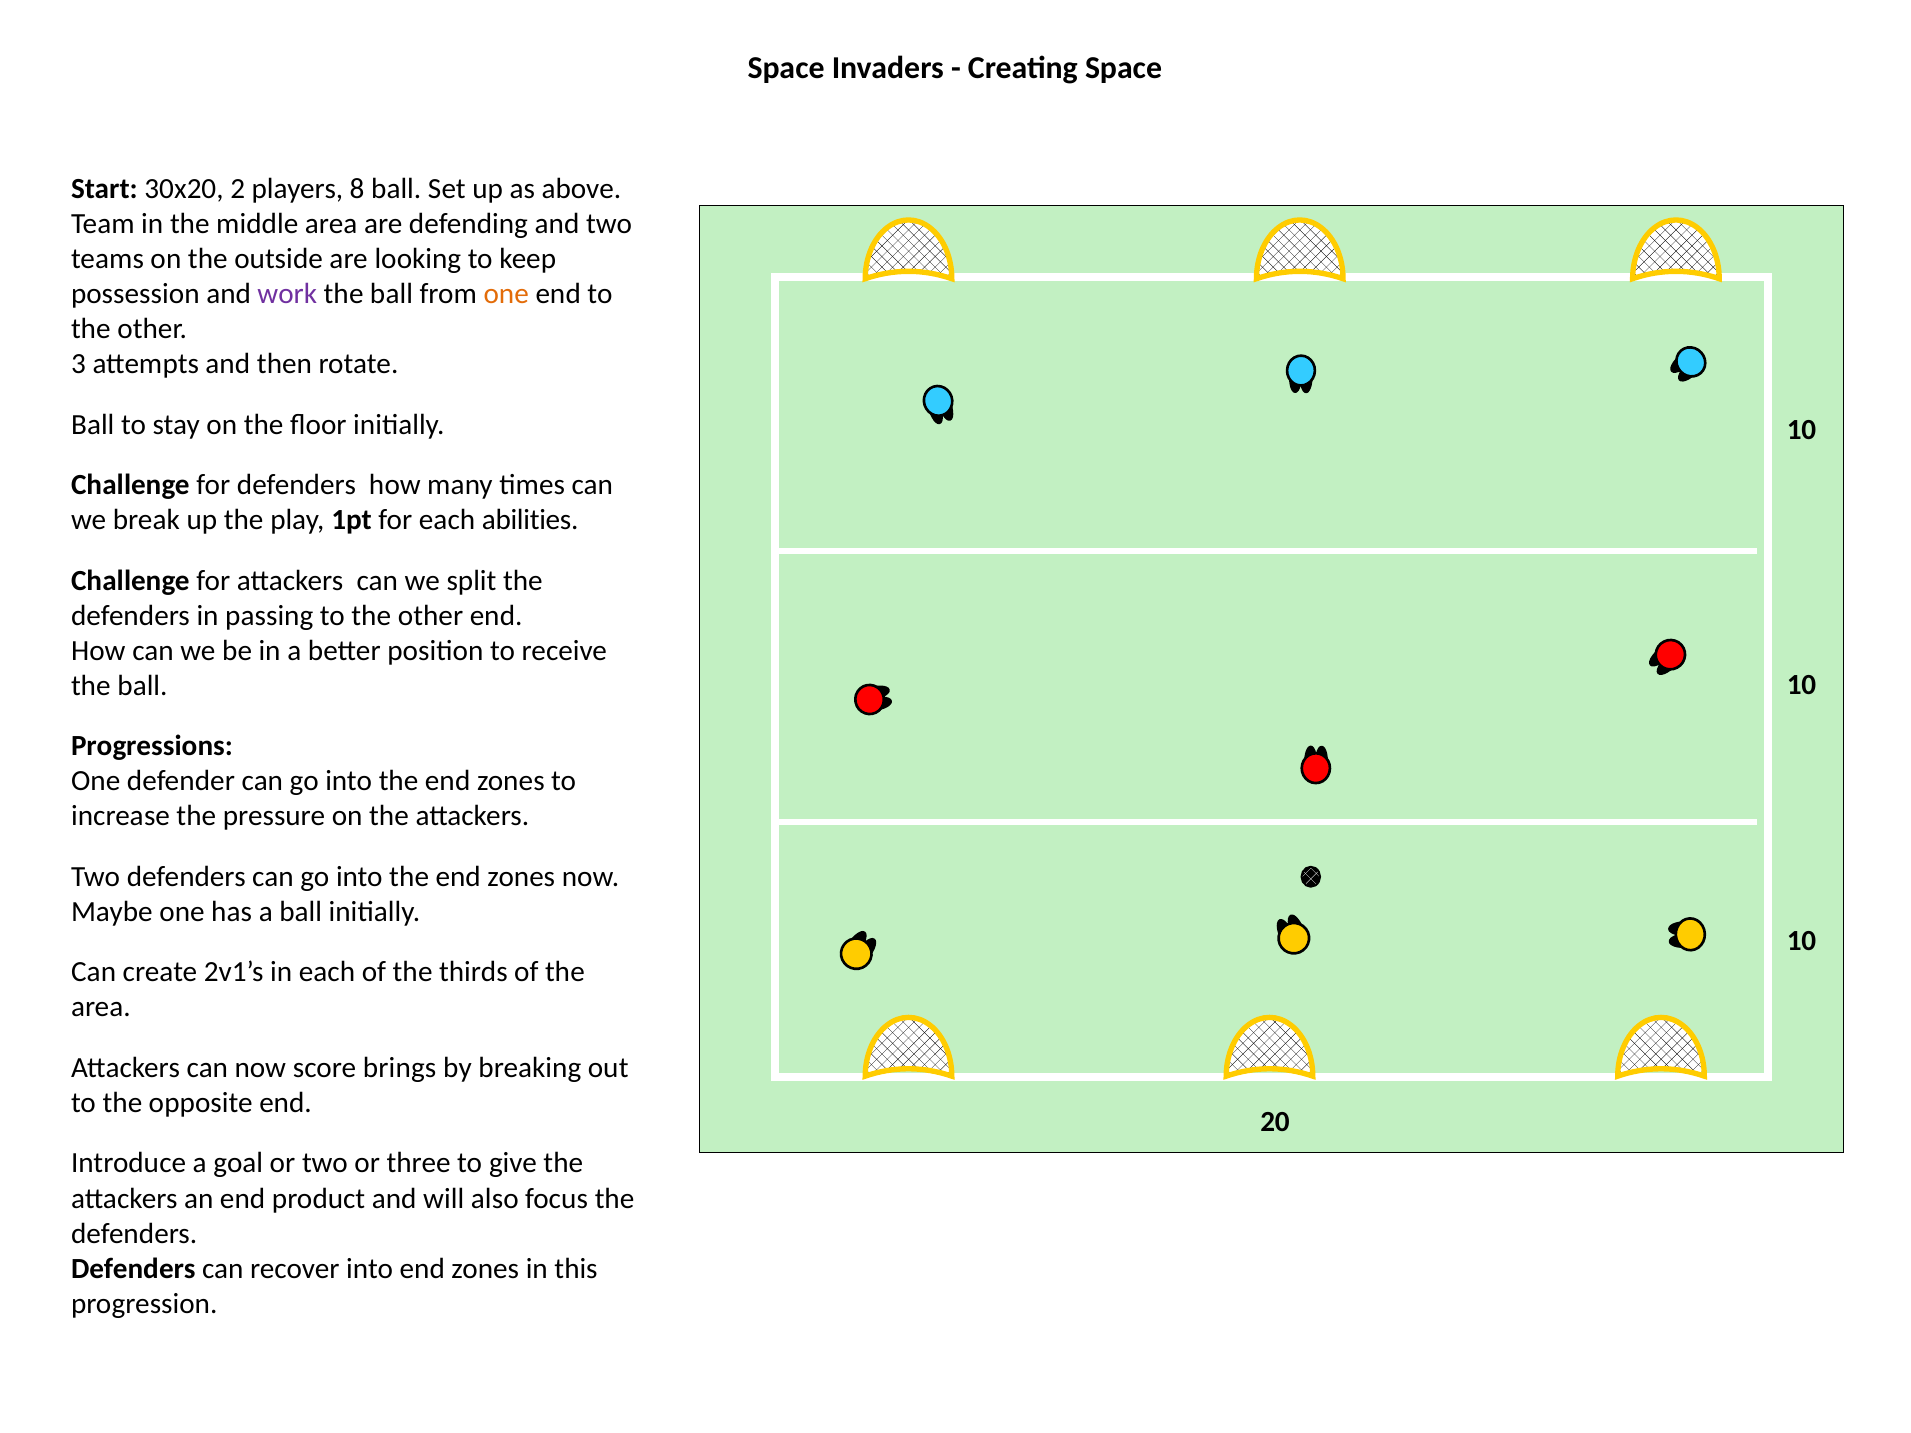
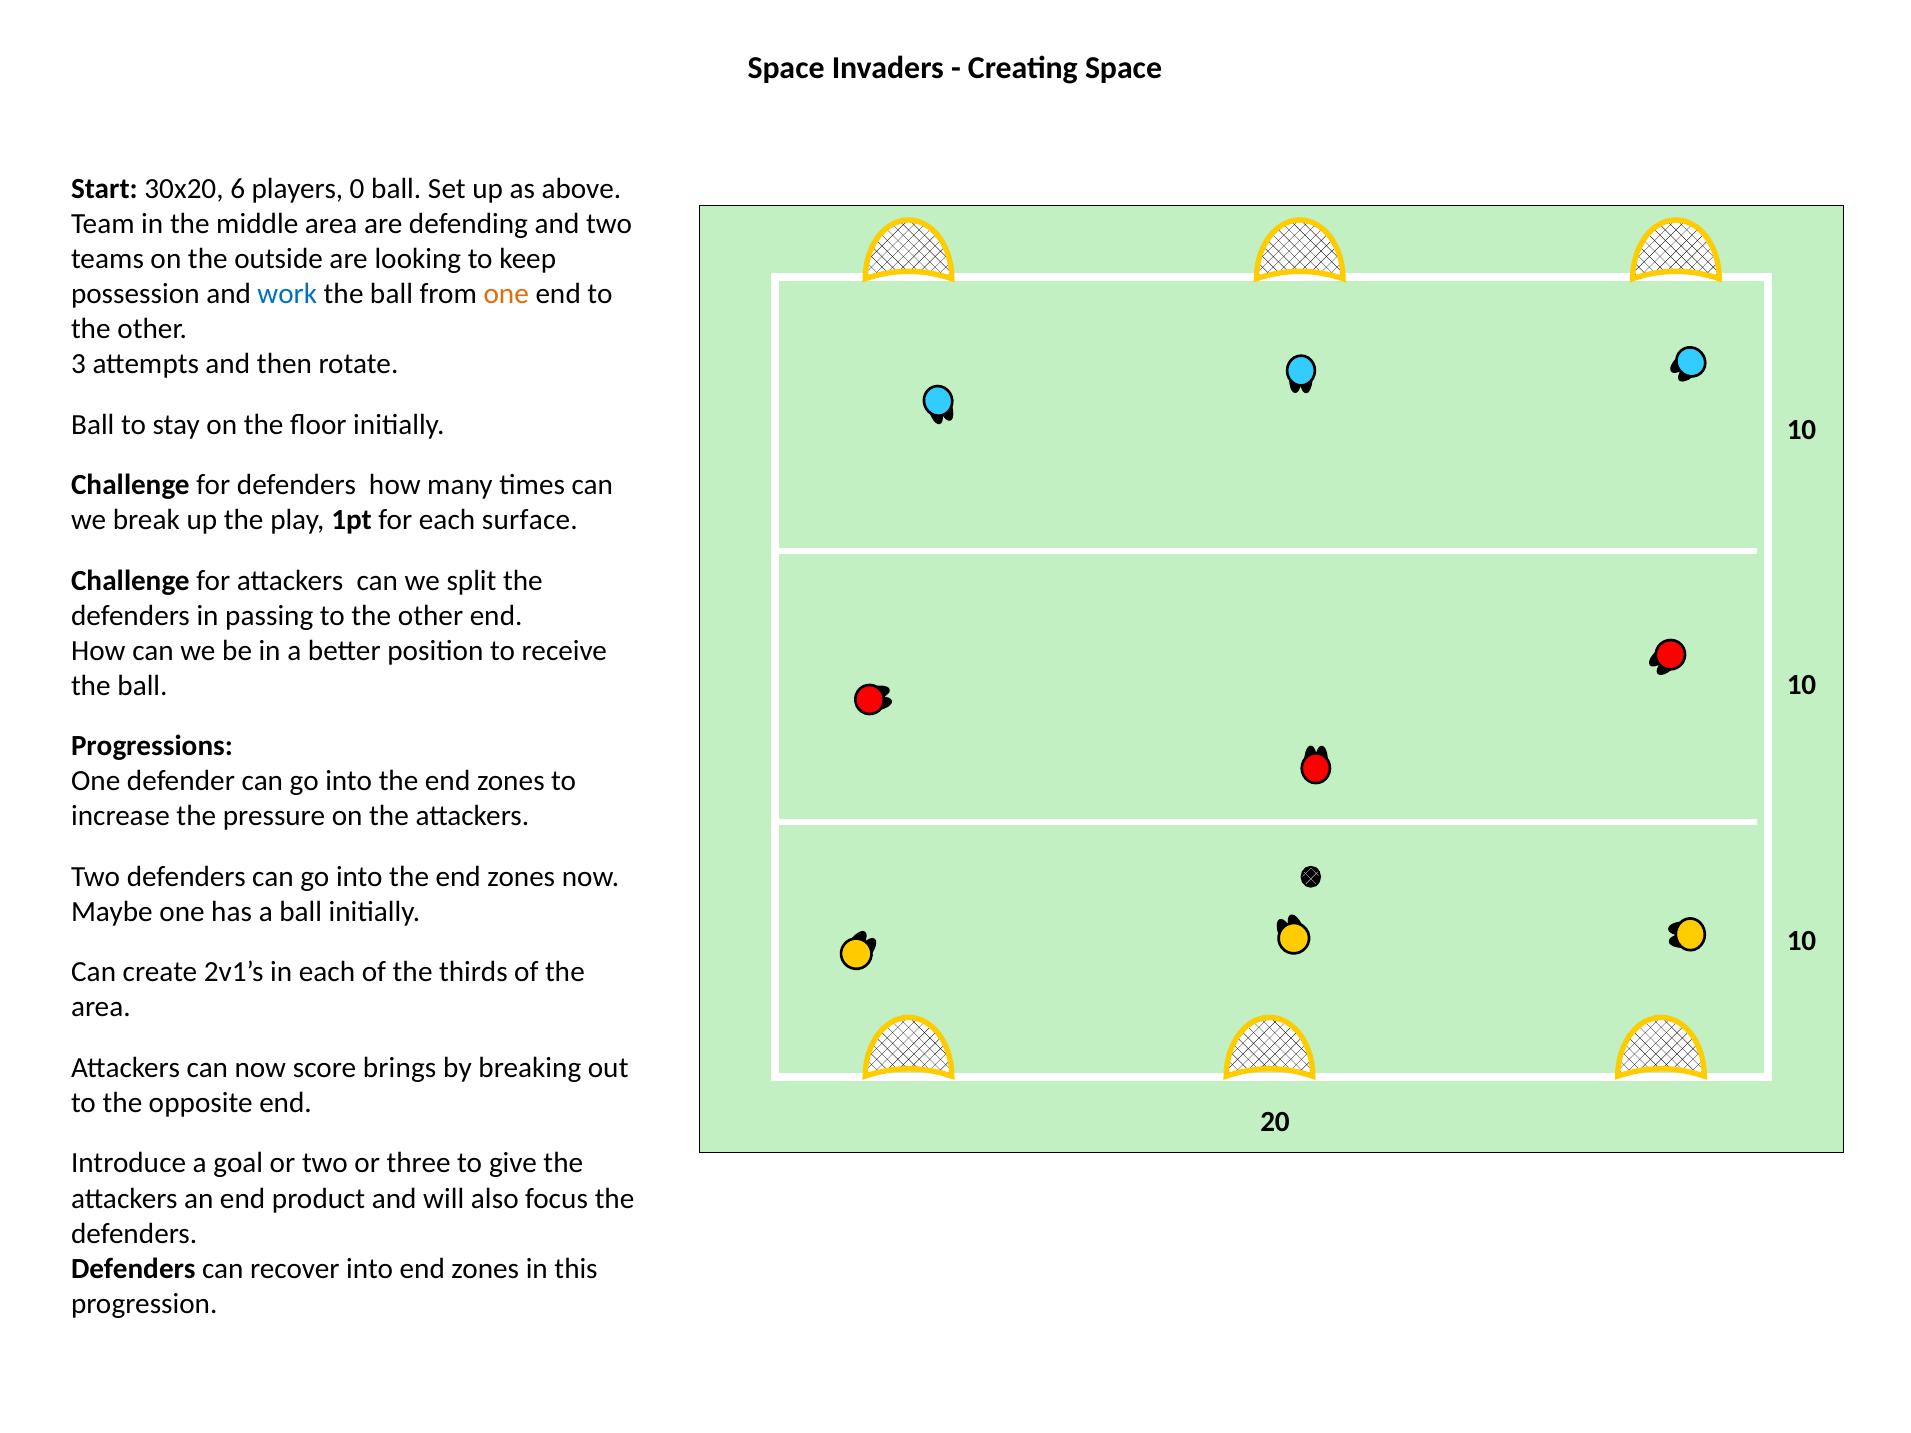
2: 2 -> 6
8: 8 -> 0
work colour: purple -> blue
abilities: abilities -> surface
